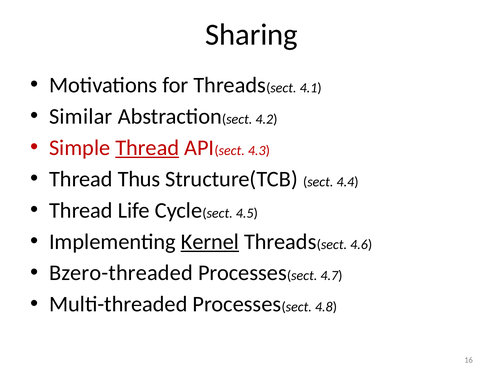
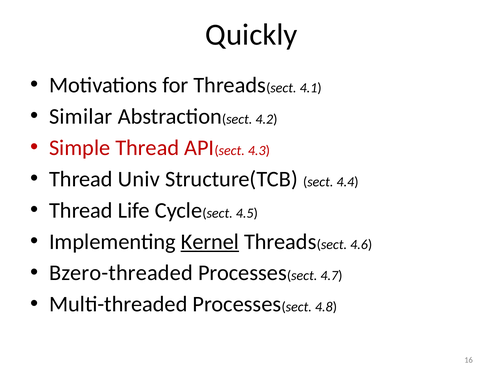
Sharing: Sharing -> Quickly
Thread at (147, 148) underline: present -> none
Thus: Thus -> Univ
